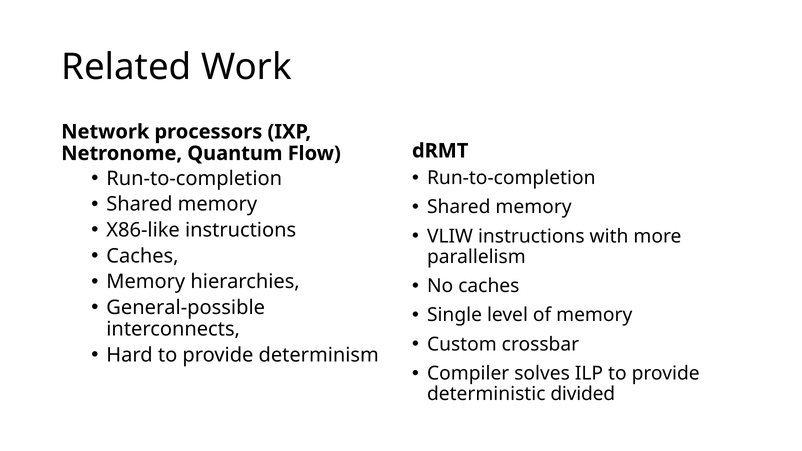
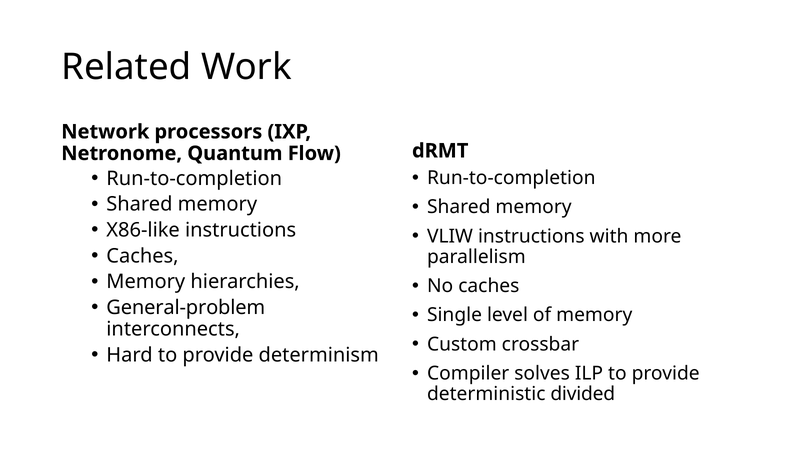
General-possible: General-possible -> General-problem
